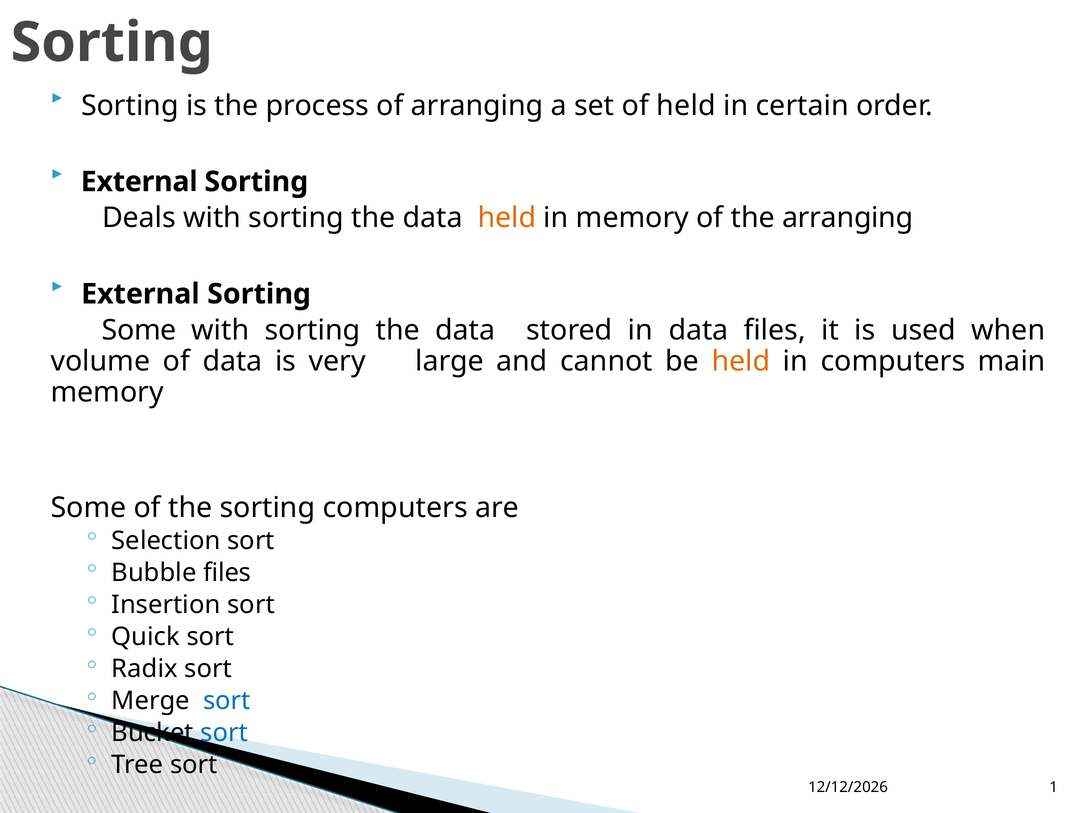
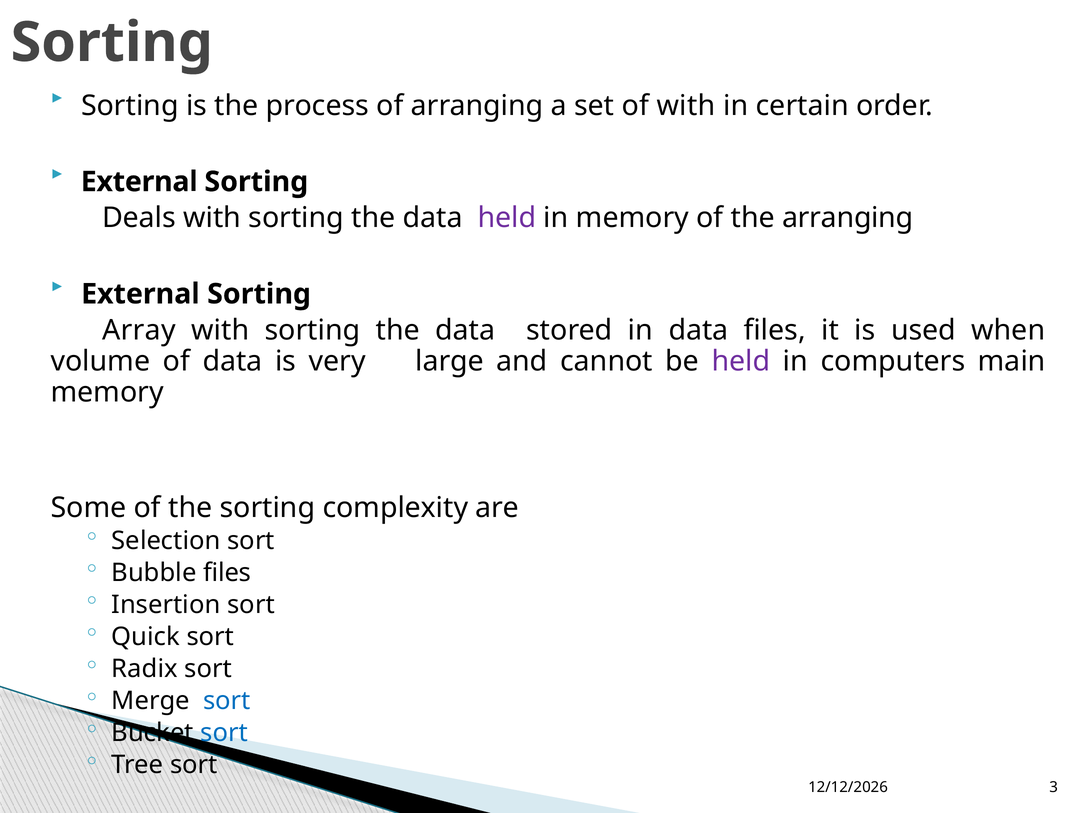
of held: held -> with
held at (507, 218) colour: orange -> purple
Some at (139, 330): Some -> Array
held at (741, 361) colour: orange -> purple
sorting computers: computers -> complexity
1: 1 -> 3
